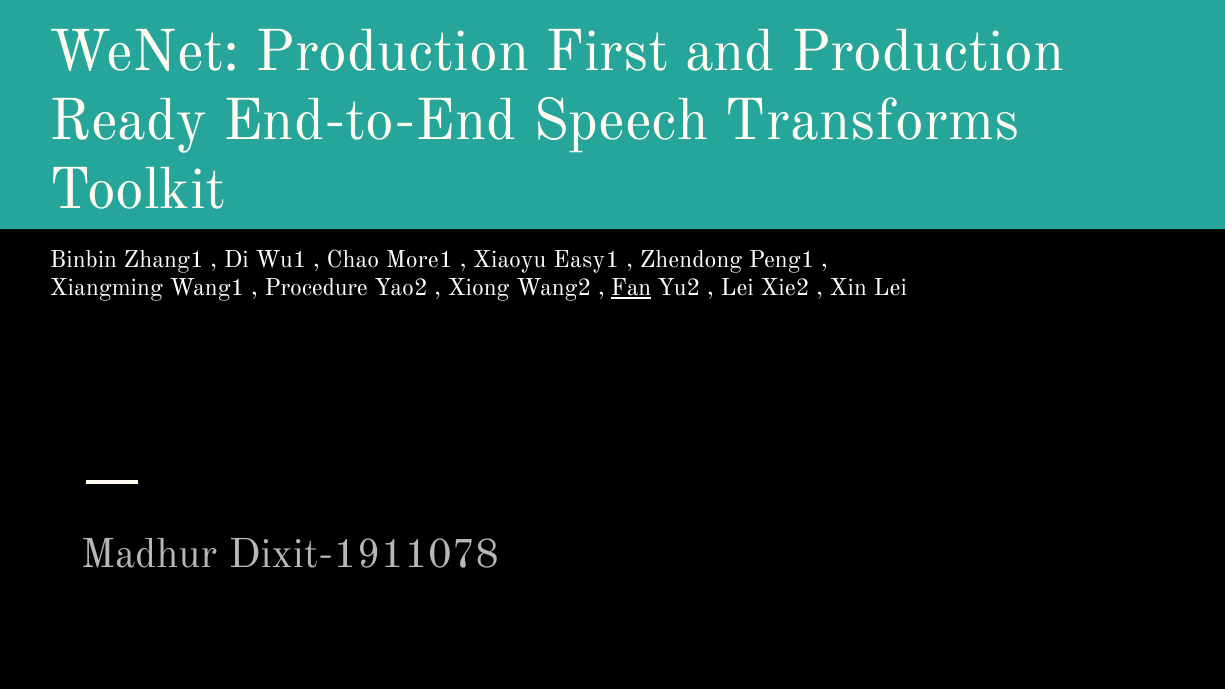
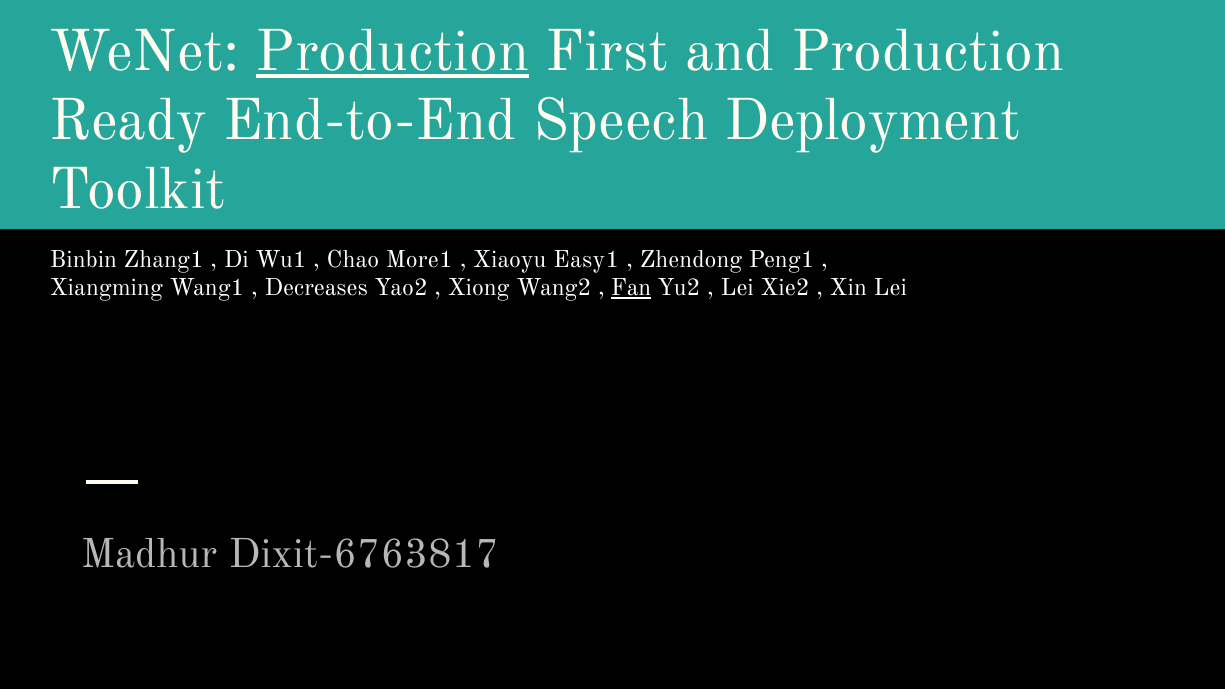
Production at (393, 51) underline: none -> present
Transforms: Transforms -> Deployment
Procedure: Procedure -> Decreases
Dixit-1911078: Dixit-1911078 -> Dixit-6763817
